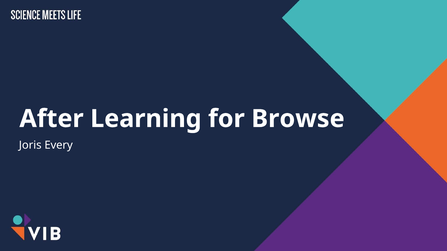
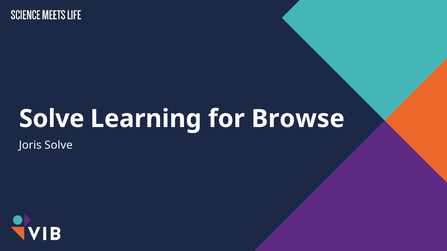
After at (52, 119): After -> Solve
Joris Every: Every -> Solve
